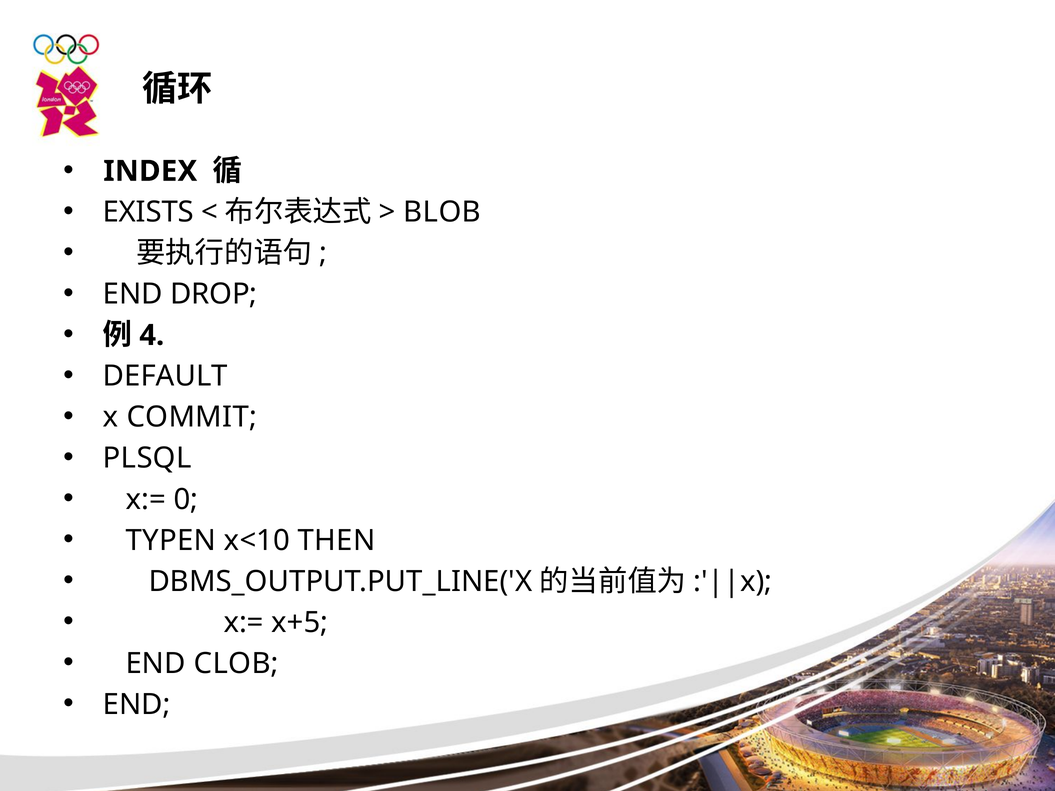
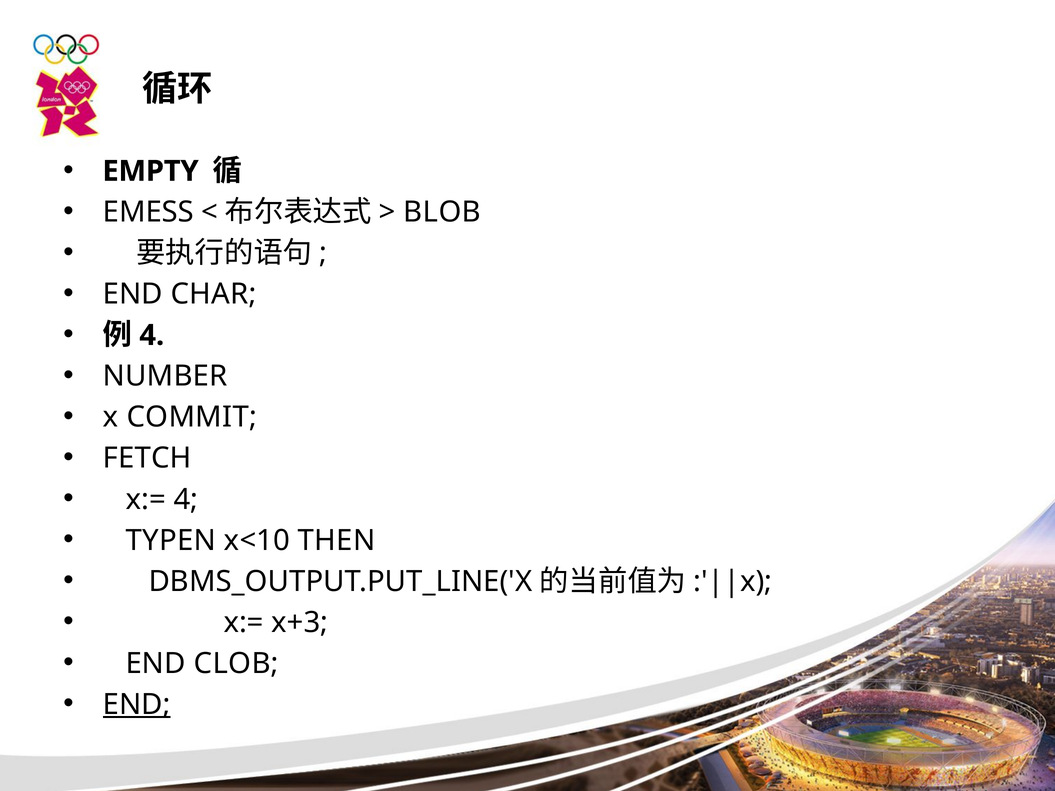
INDEX: INDEX -> EMPTY
EXISTS: EXISTS -> EMESS
DROP: DROP -> CHAR
DEFAULT: DEFAULT -> NUMBER
PLSQL: PLSQL -> FETCH
x:= 0: 0 -> 4
x+5: x+5 -> x+3
END at (137, 705) underline: none -> present
